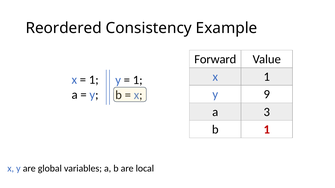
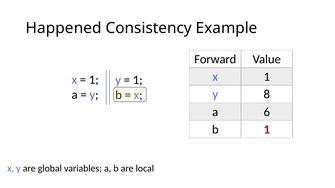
Reordered: Reordered -> Happened
9: 9 -> 8
3: 3 -> 6
